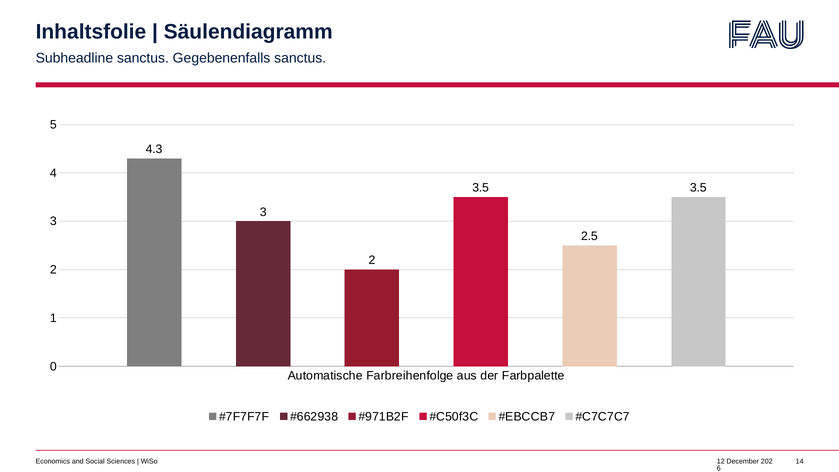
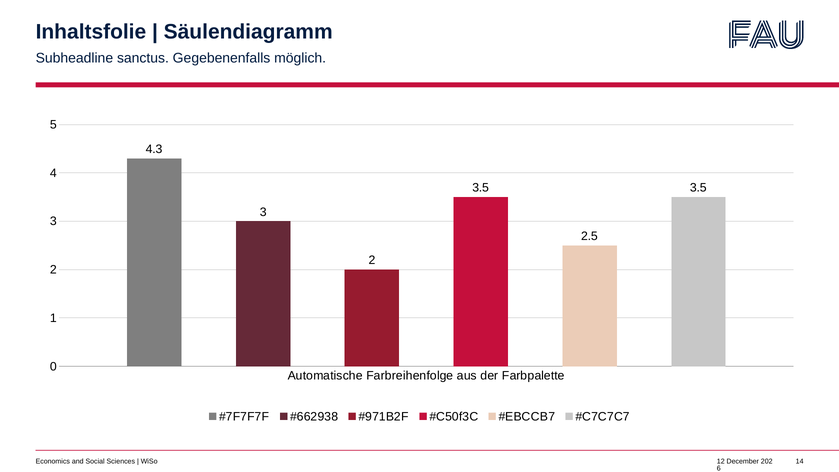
Gegebenenfalls sanctus: sanctus -> möglich
